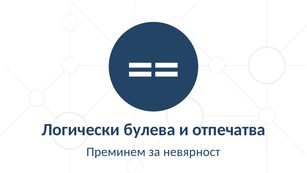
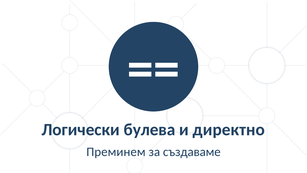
отпечатва: отпечатва -> директно
невярност: невярност -> създаваме
